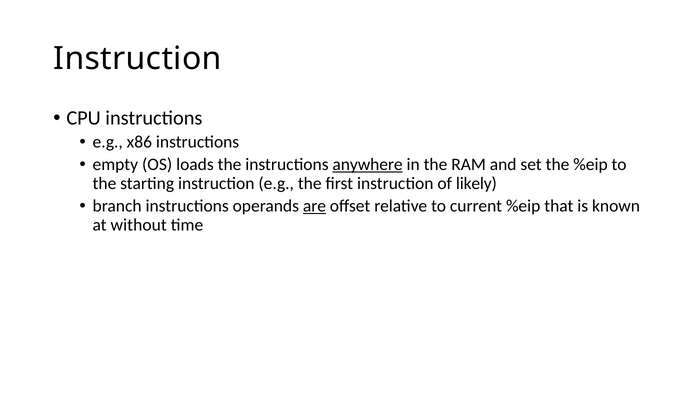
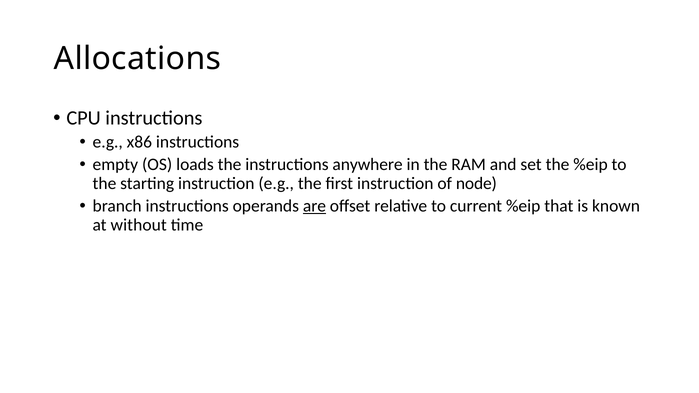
Instruction at (137, 59): Instruction -> Allocations
anywhere underline: present -> none
likely: likely -> node
